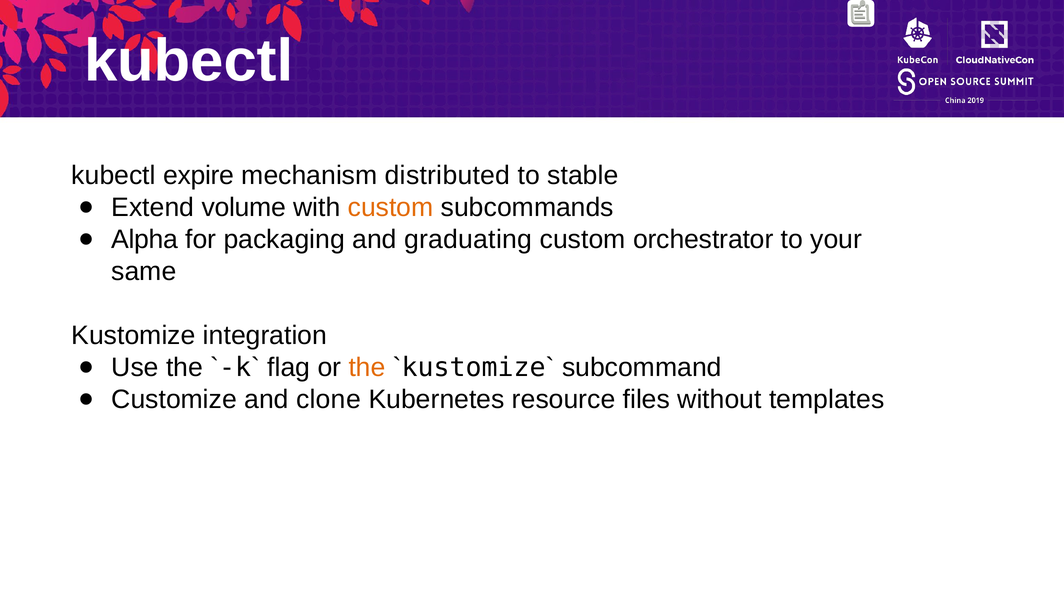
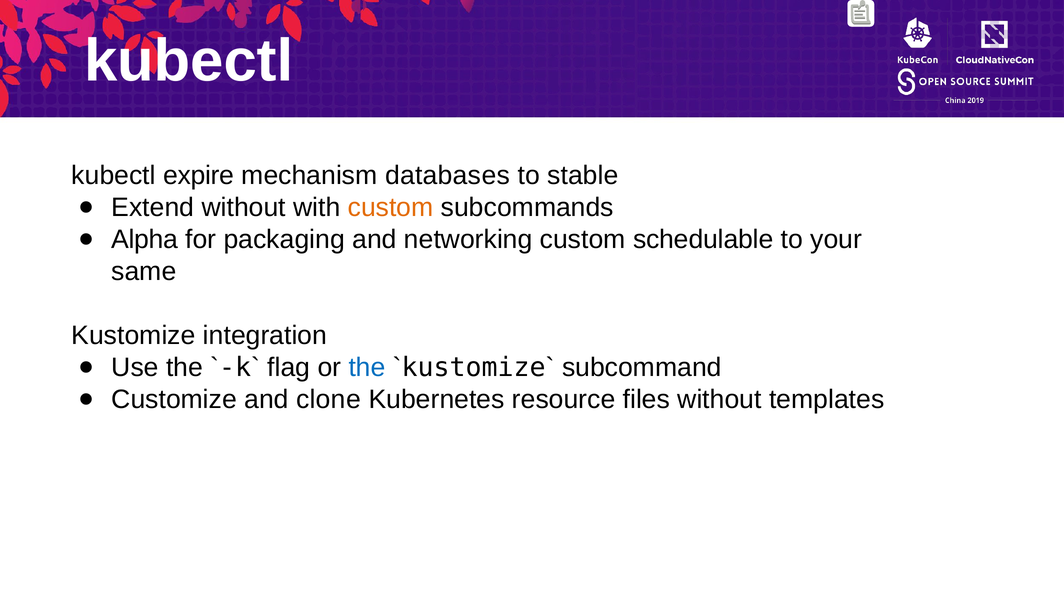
distributed: distributed -> databases
Extend volume: volume -> without
graduating: graduating -> networking
orchestrator: orchestrator -> schedulable
the at (367, 367) colour: orange -> blue
